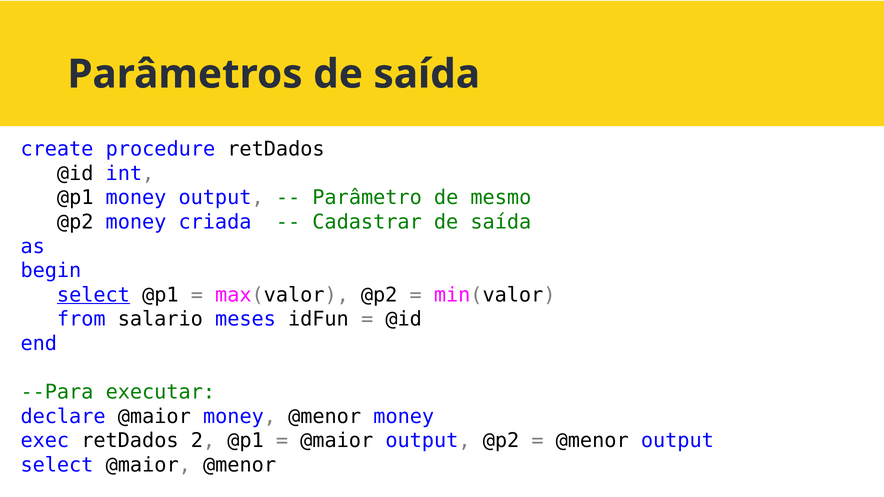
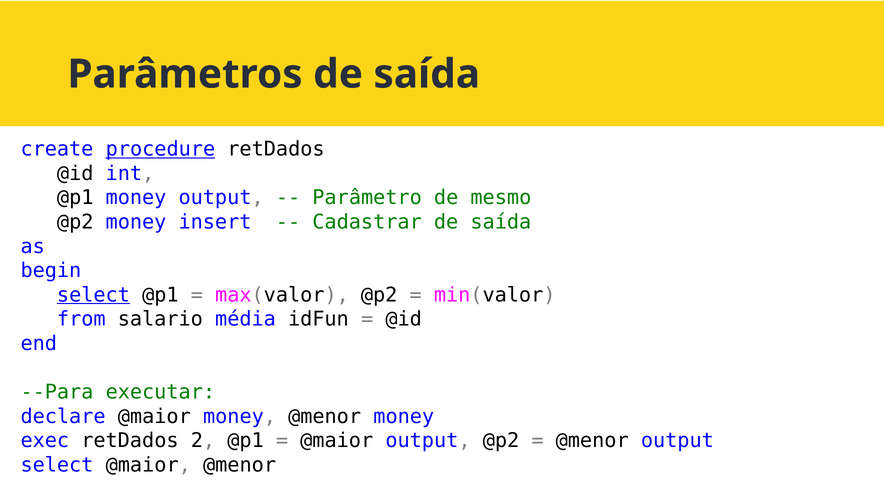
procedure underline: none -> present
criada: criada -> insert
meses: meses -> média
